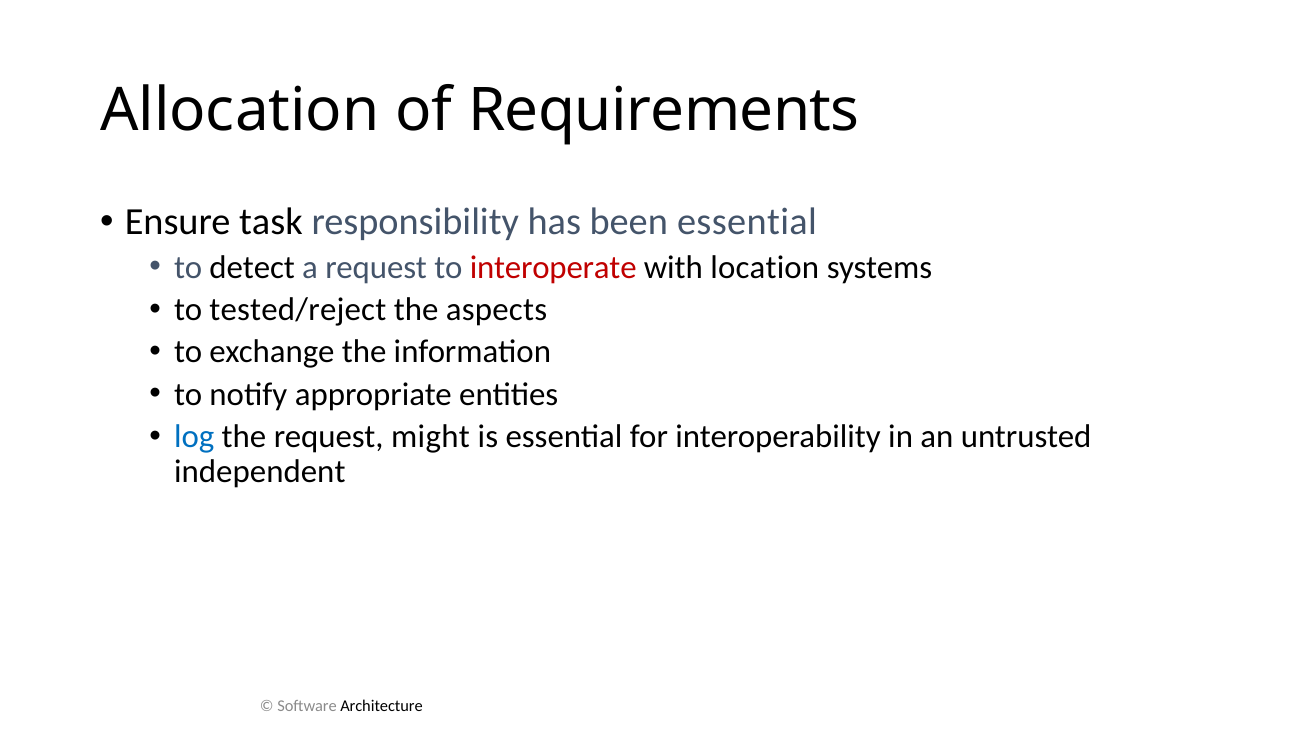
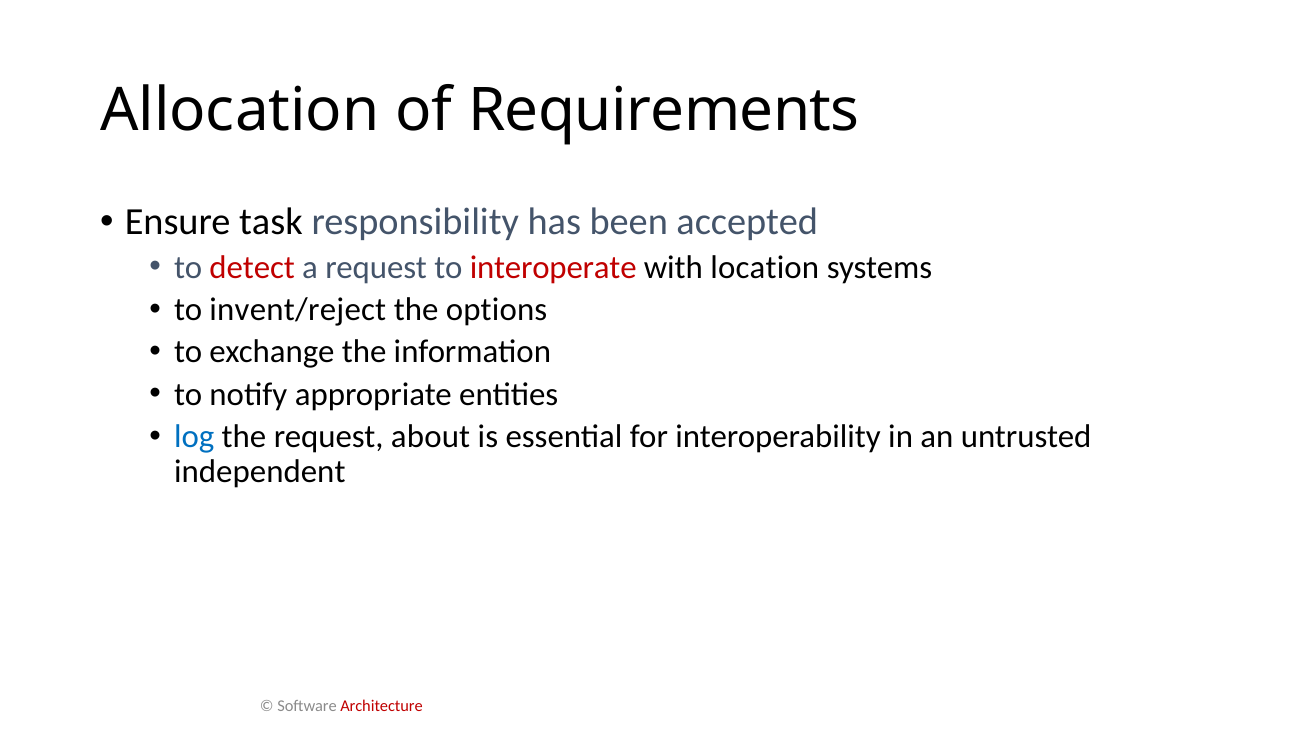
been essential: essential -> accepted
detect colour: black -> red
tested/reject: tested/reject -> invent/reject
aspects: aspects -> options
might: might -> about
Architecture colour: black -> red
